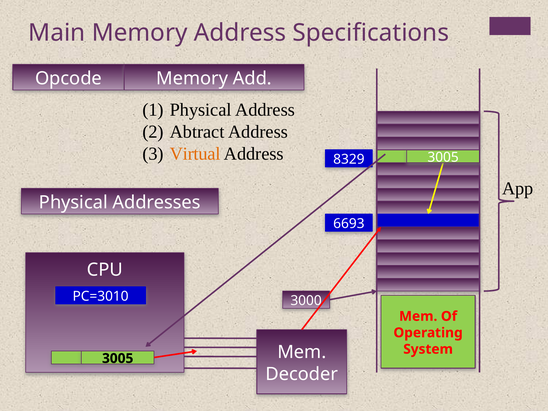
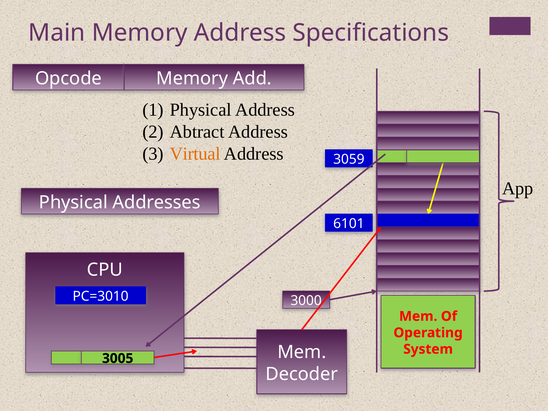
3005 at (443, 157) colour: white -> light green
8329: 8329 -> 3059
6693: 6693 -> 6101
